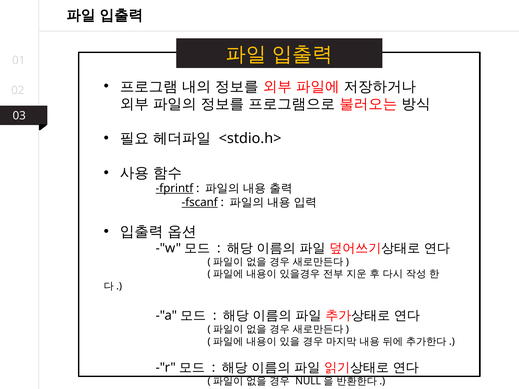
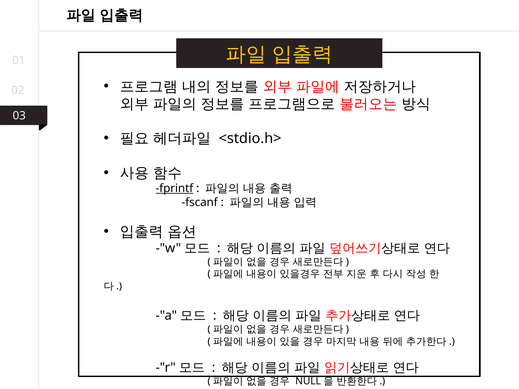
fscanf underline: present -> none
